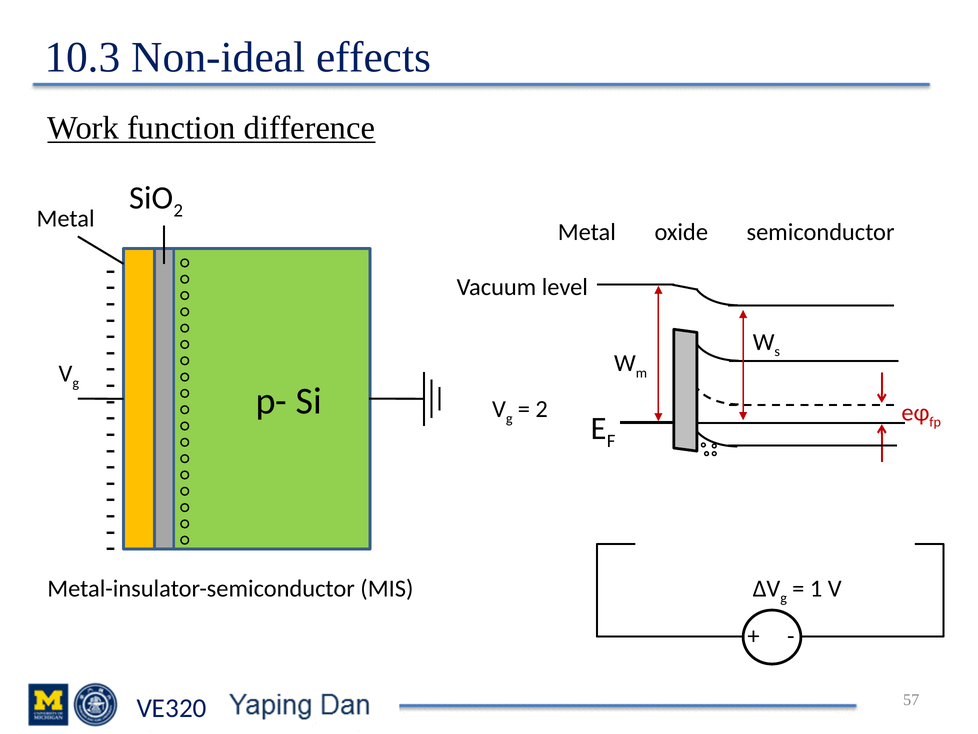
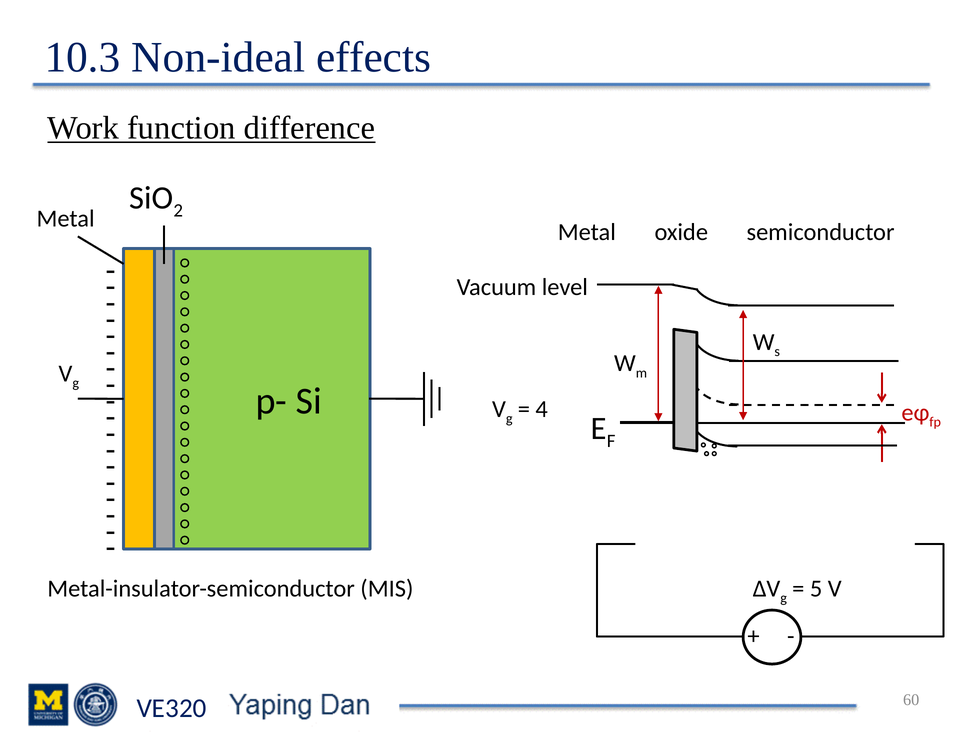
2 at (542, 409): 2 -> 4
1: 1 -> 5
57: 57 -> 60
